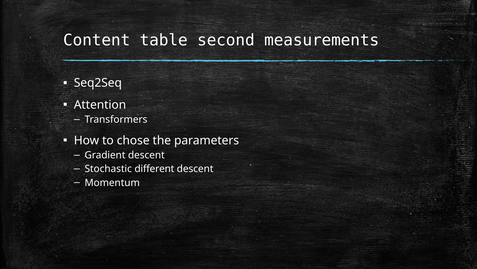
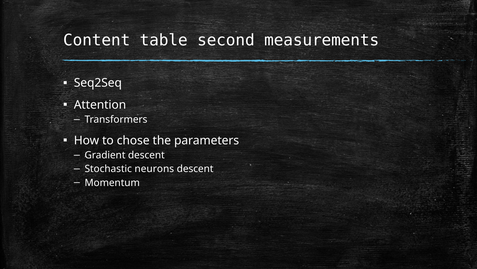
different: different -> neurons
